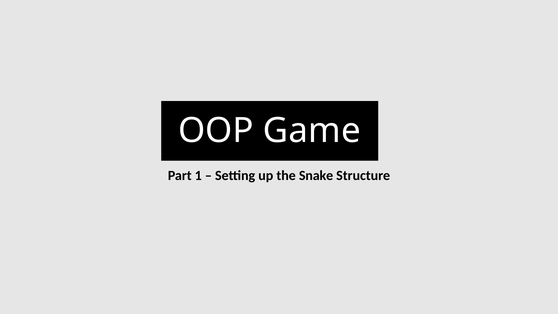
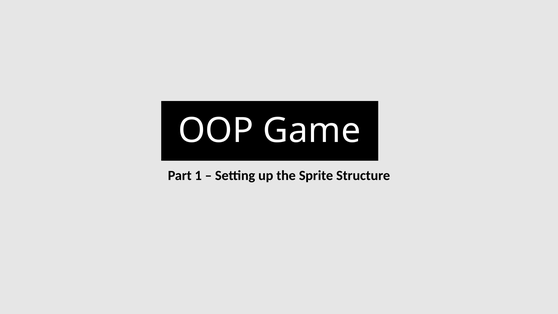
Snake: Snake -> Sprite
